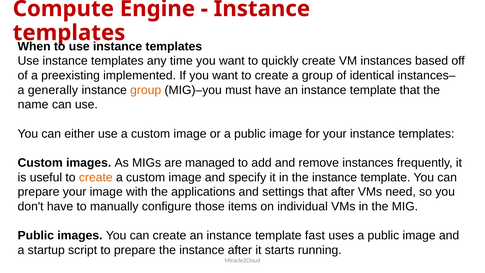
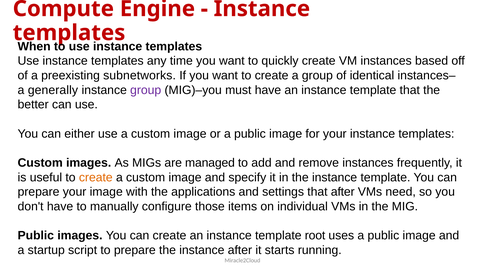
implemented: implemented -> subnetworks
group at (146, 90) colour: orange -> purple
name: name -> better
fast: fast -> root
